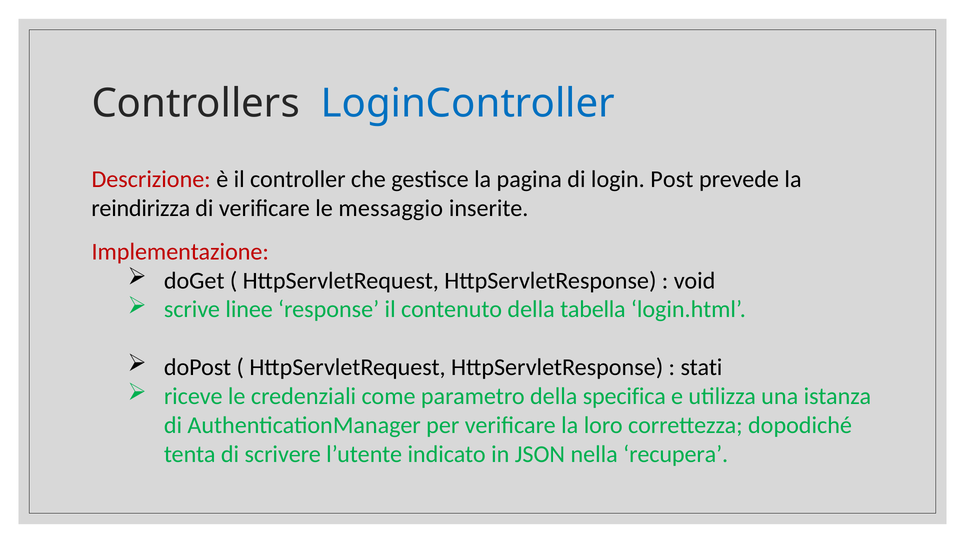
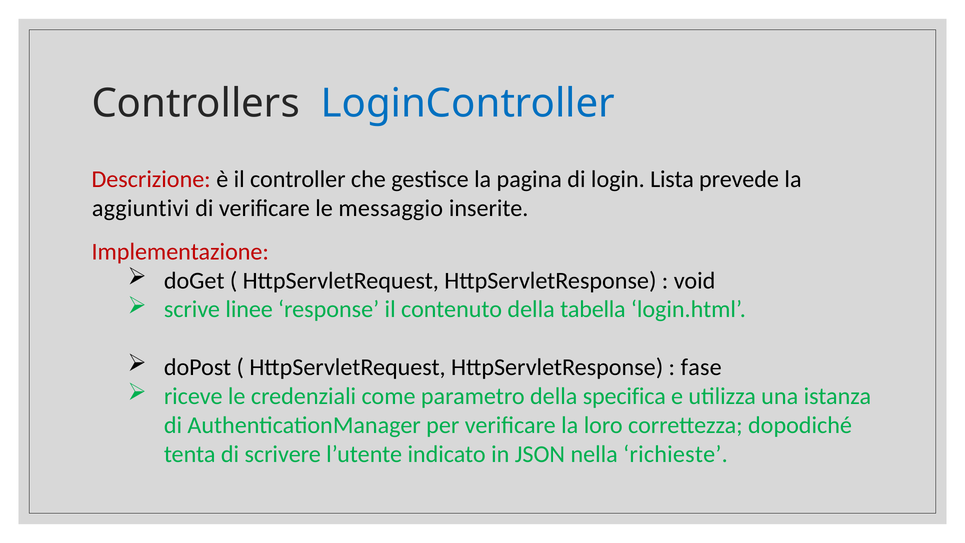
Post: Post -> Lista
reindirizza: reindirizza -> aggiuntivi
stati: stati -> fase
recupera: recupera -> richieste
